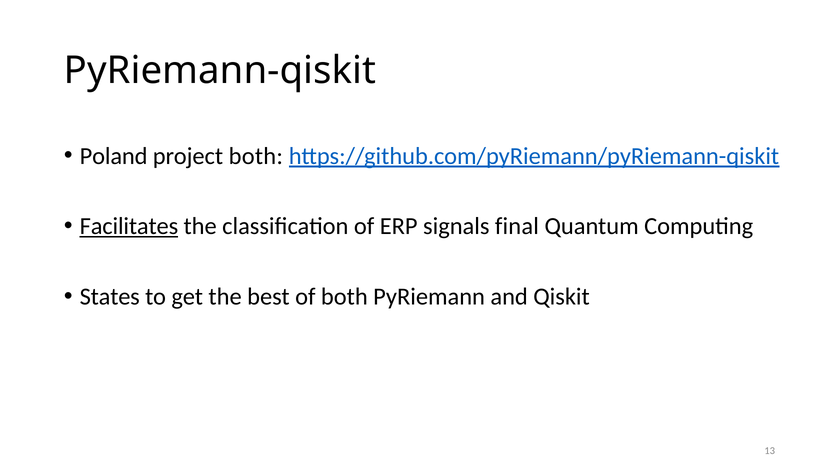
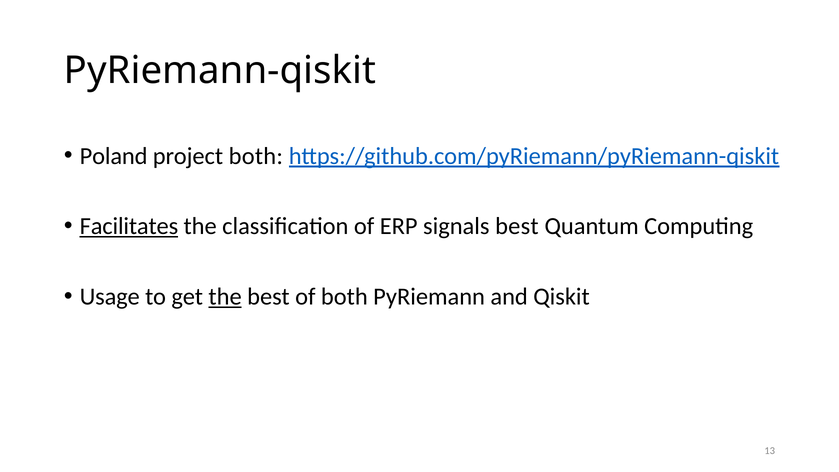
signals final: final -> best
States: States -> Usage
the at (225, 297) underline: none -> present
